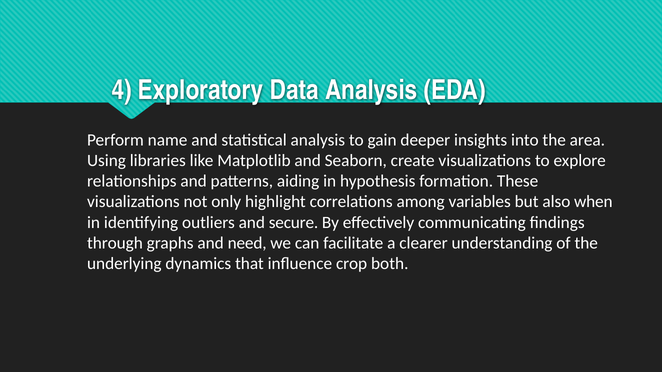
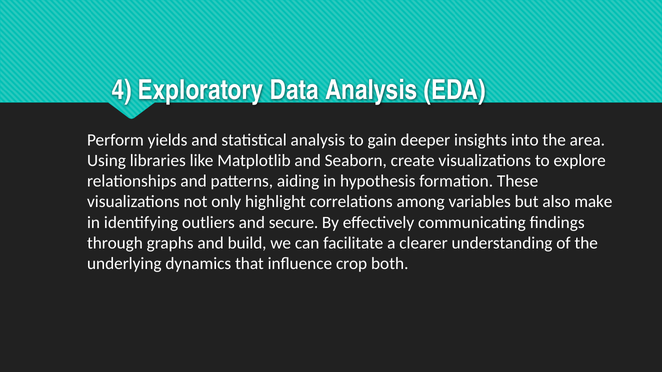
name: name -> yields
when: when -> make
need: need -> build
